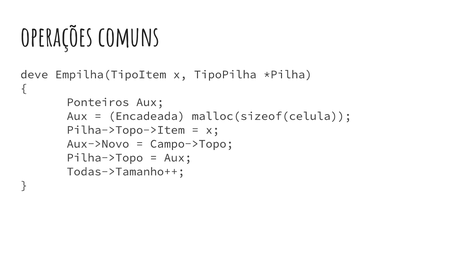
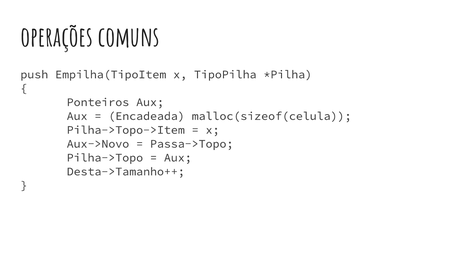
deve: deve -> push
Campo->Topo: Campo->Topo -> Passa->Topo
Todas->Tamanho++: Todas->Tamanho++ -> Desta->Tamanho++
